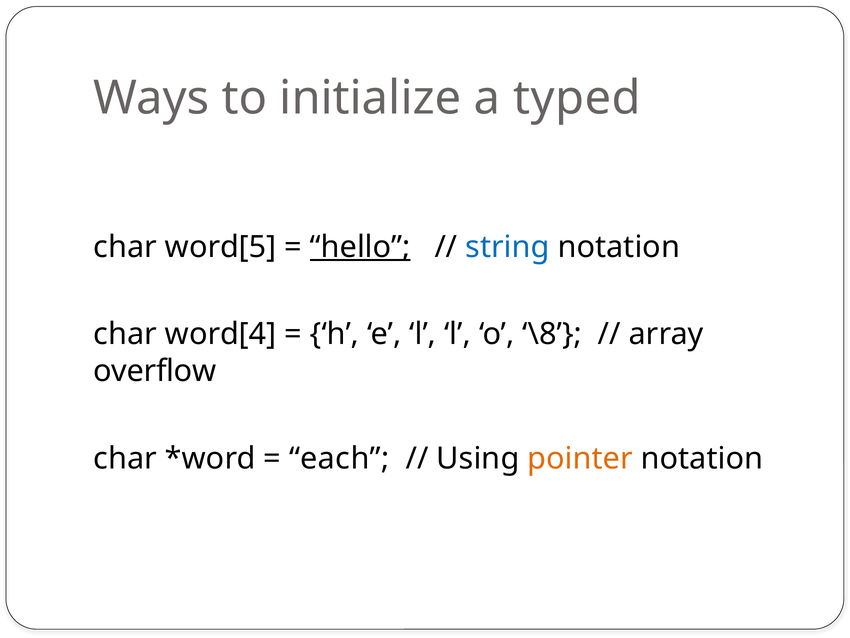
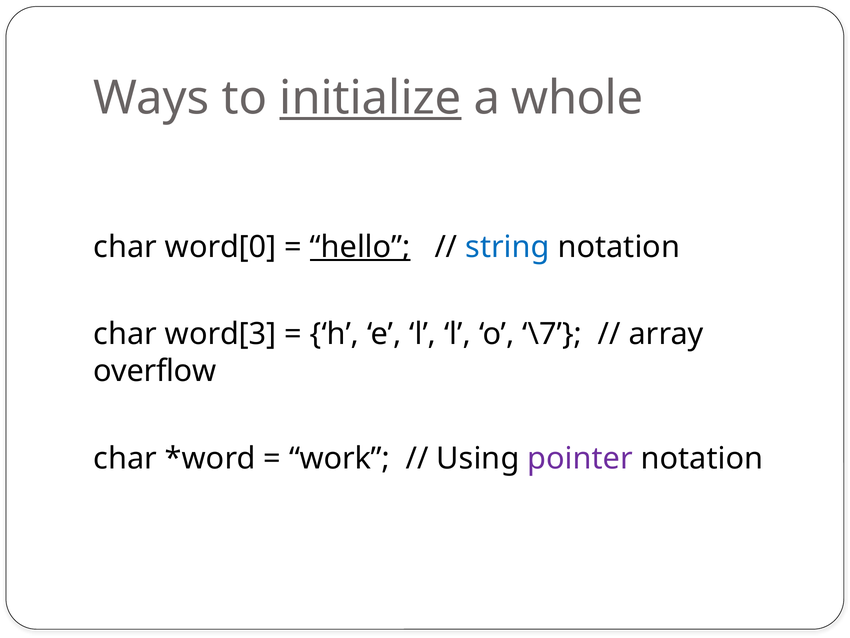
initialize underline: none -> present
typed: typed -> whole
word[5: word[5 -> word[0
word[4: word[4 -> word[3
\8: \8 -> \7
each: each -> work
pointer colour: orange -> purple
